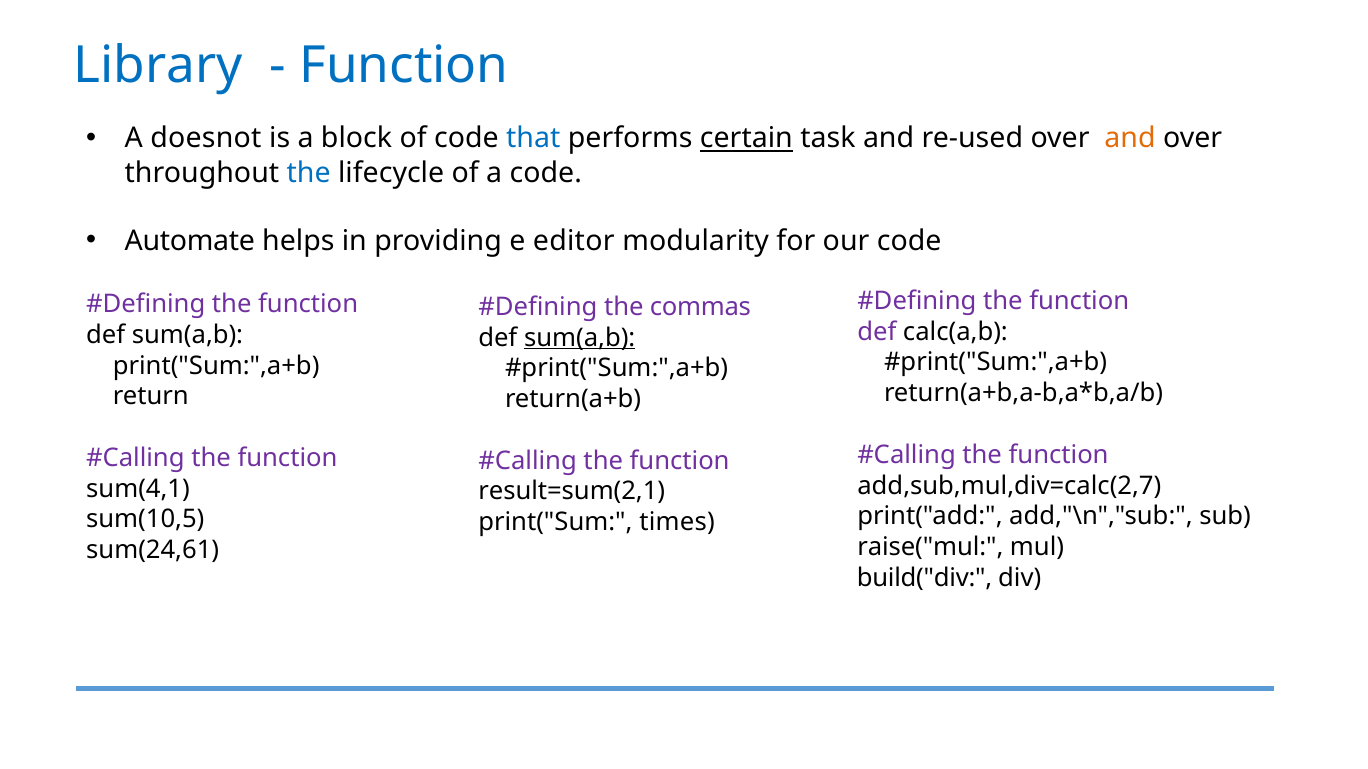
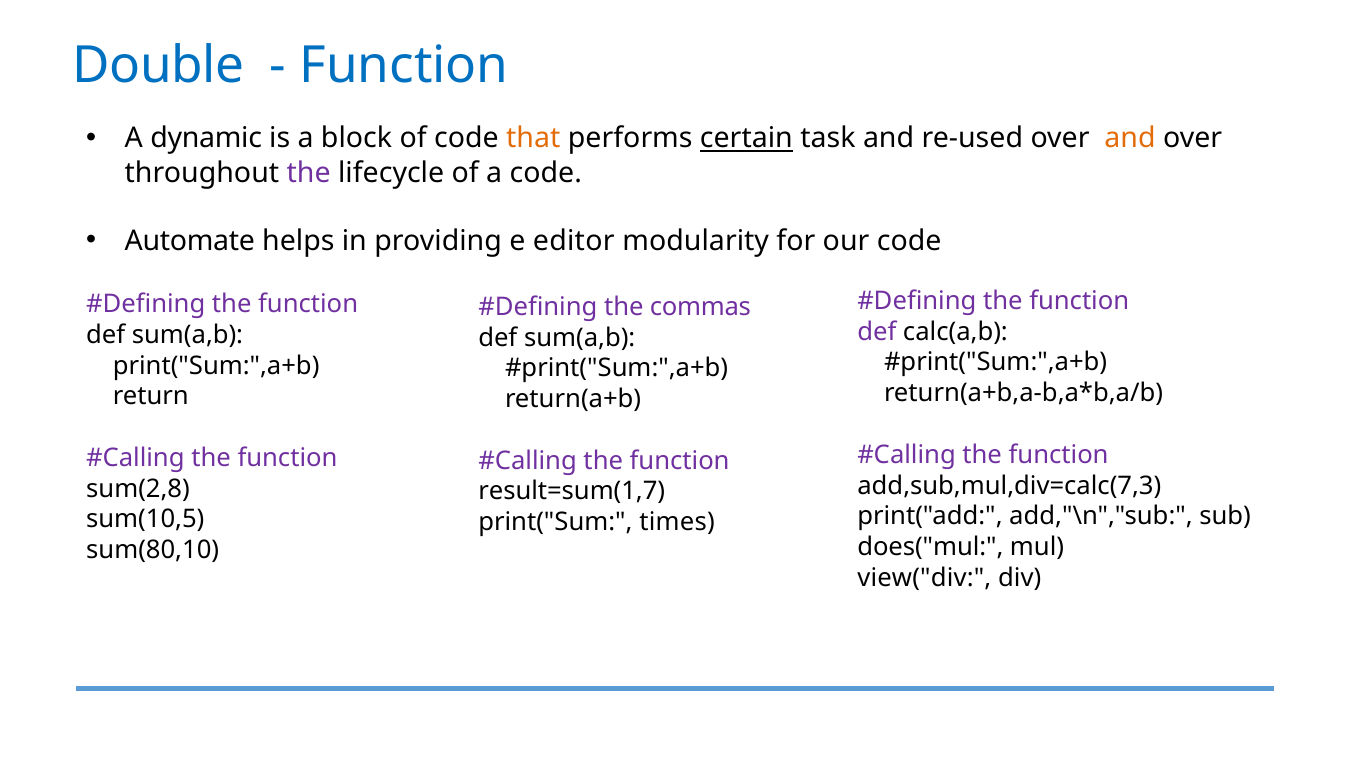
Library: Library -> Double
doesnot: doesnot -> dynamic
that colour: blue -> orange
the at (309, 173) colour: blue -> purple
sum(a,b at (580, 338) underline: present -> none
add,sub,mul,div=calc(2,7: add,sub,mul,div=calc(2,7 -> add,sub,mul,div=calc(7,3
sum(4,1: sum(4,1 -> sum(2,8
result=sum(2,1: result=sum(2,1 -> result=sum(1,7
raise("mul: raise("mul -> does("mul
sum(24,61: sum(24,61 -> sum(80,10
build("div: build("div -> view("div
